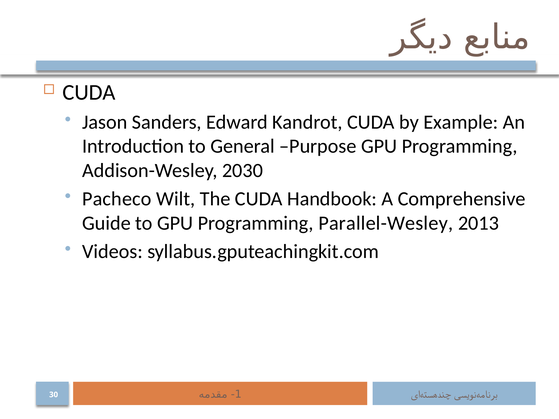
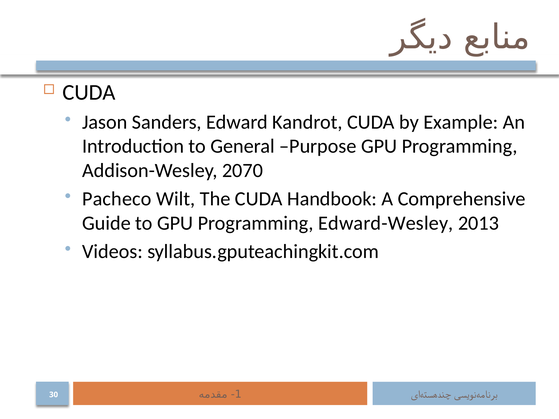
2030: 2030 -> 2070
Parallel-Wesley: Parallel-Wesley -> Edward-Wesley
